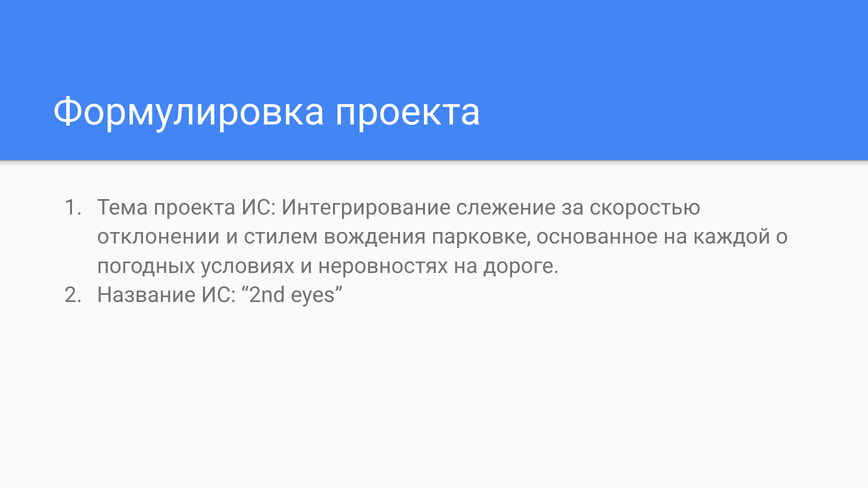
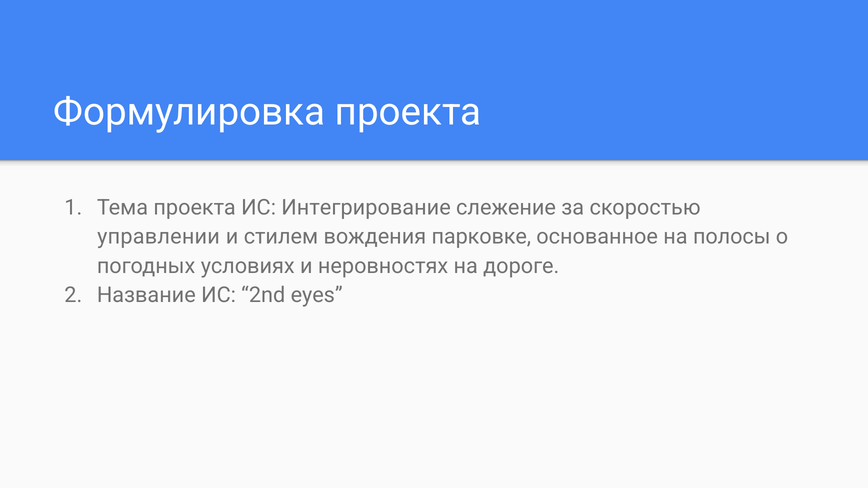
отклонении: отклонении -> управлении
каждой: каждой -> полосы
